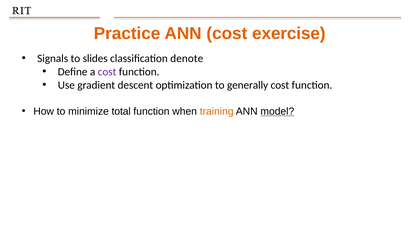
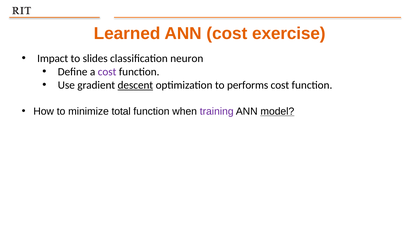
Practice: Practice -> Learned
Signals: Signals -> Impact
denote: denote -> neuron
descent underline: none -> present
generally: generally -> performs
training colour: orange -> purple
